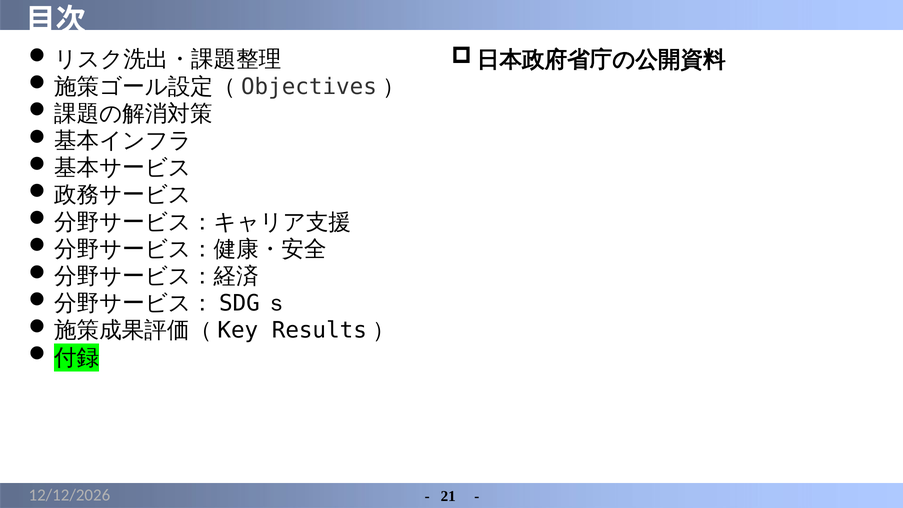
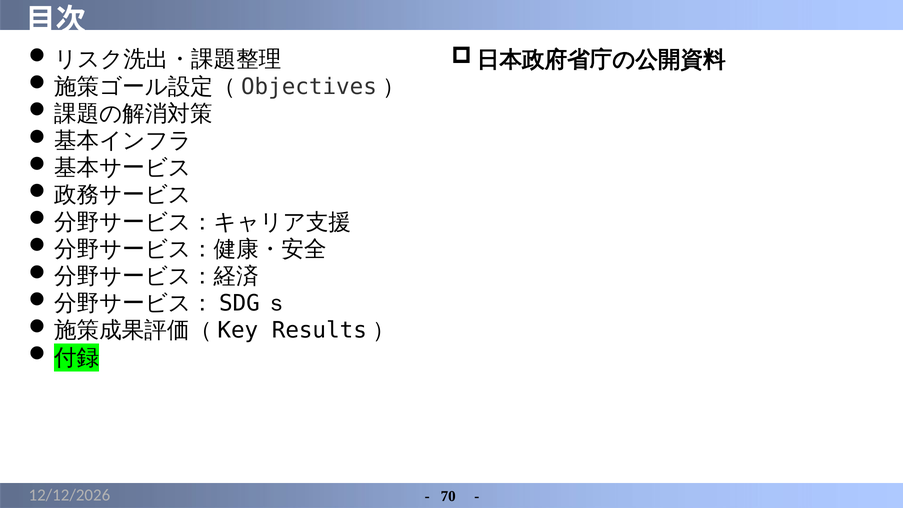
21: 21 -> 70
